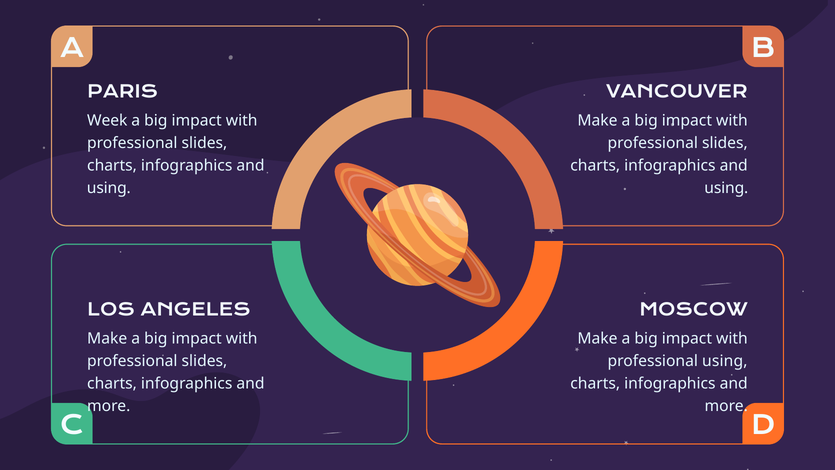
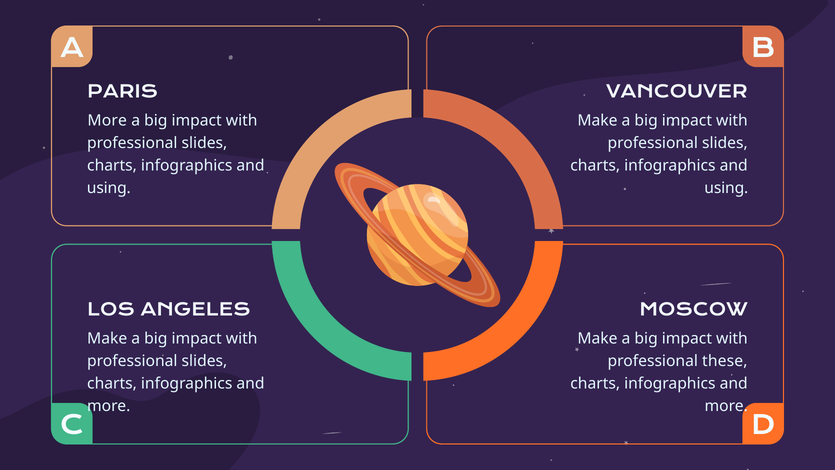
Week at (107, 120): Week -> More
professional using: using -> these
